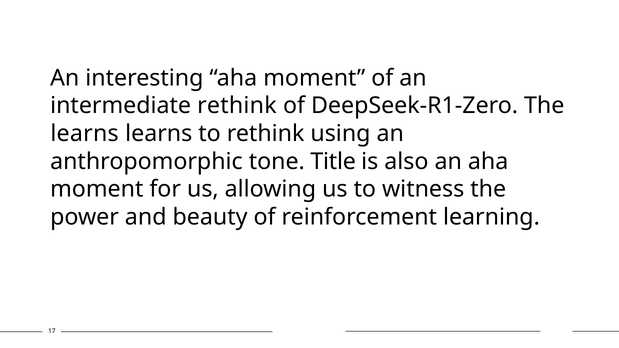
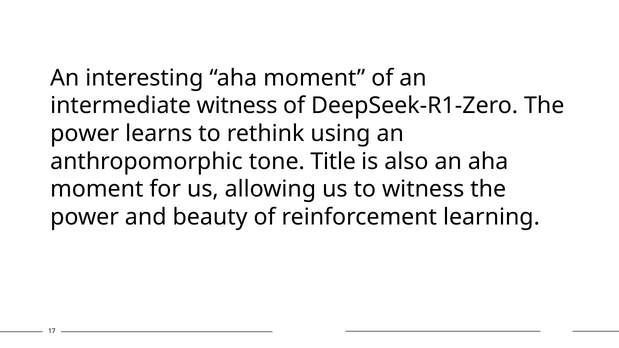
intermediate rethink: rethink -> witness
learns at (85, 134): learns -> power
